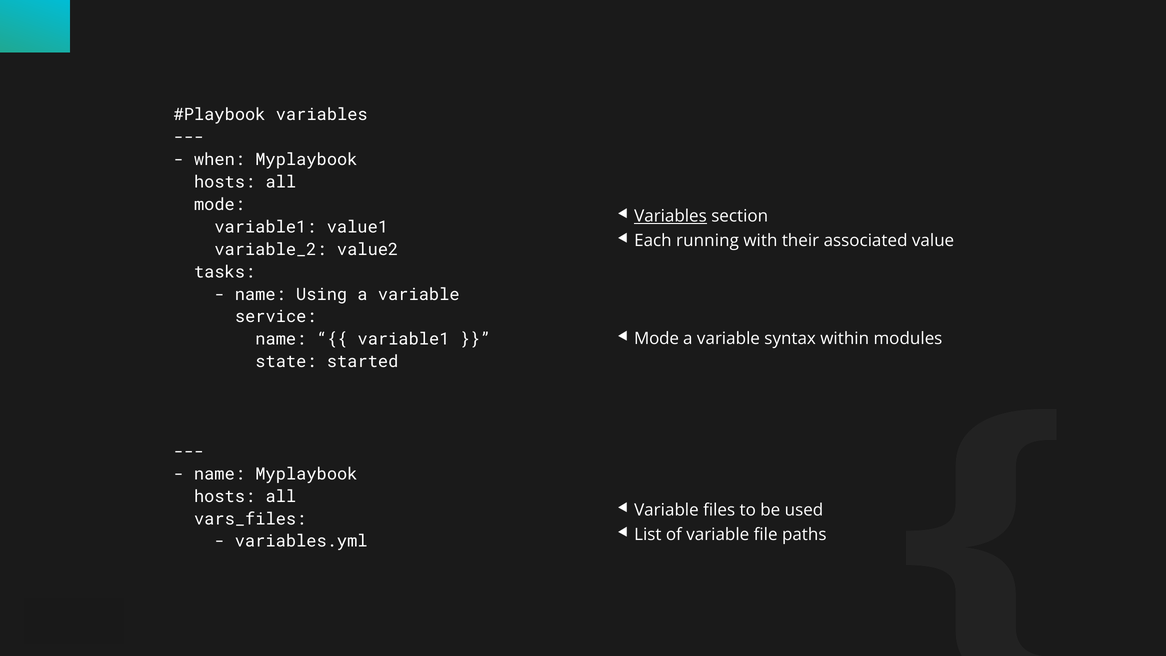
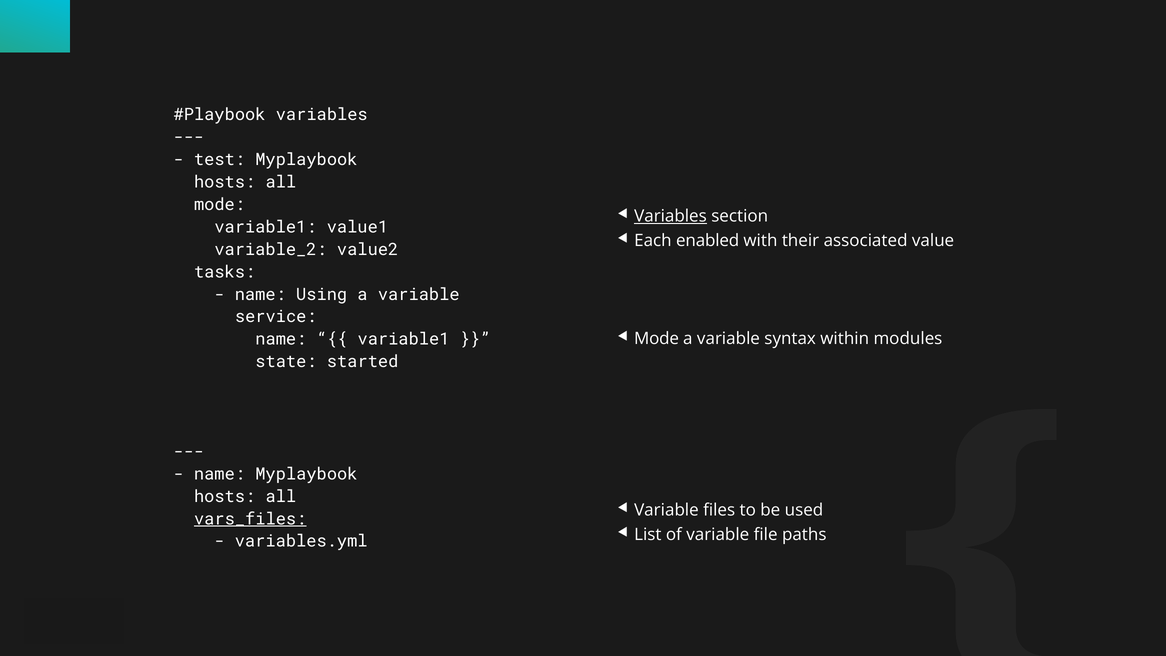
when: when -> test
running: running -> enabled
vars_files underline: none -> present
